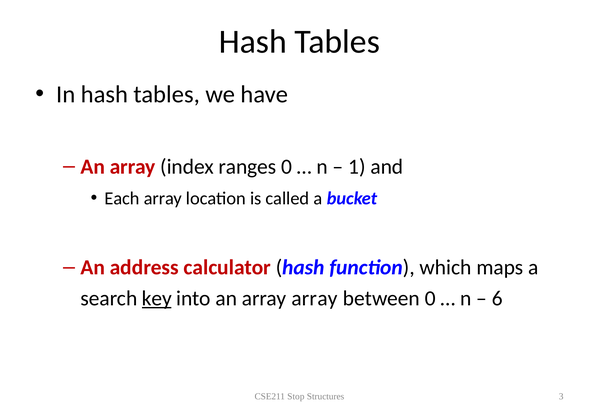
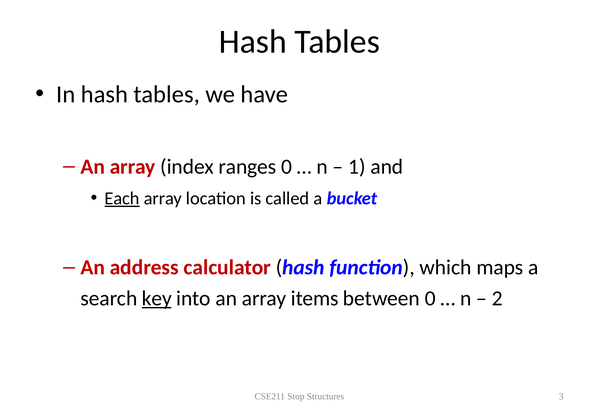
Each underline: none -> present
array array: array -> items
6: 6 -> 2
